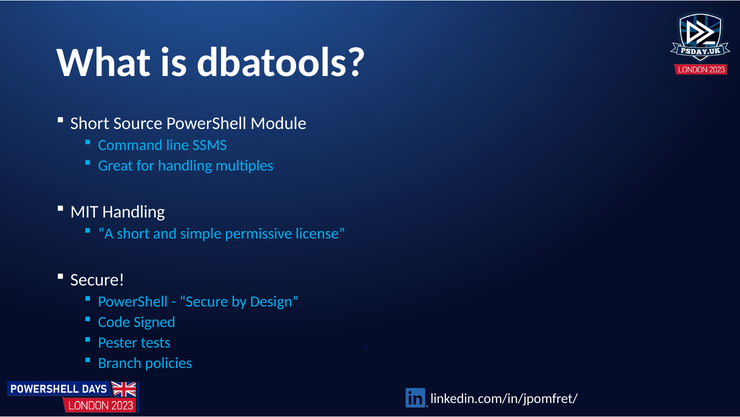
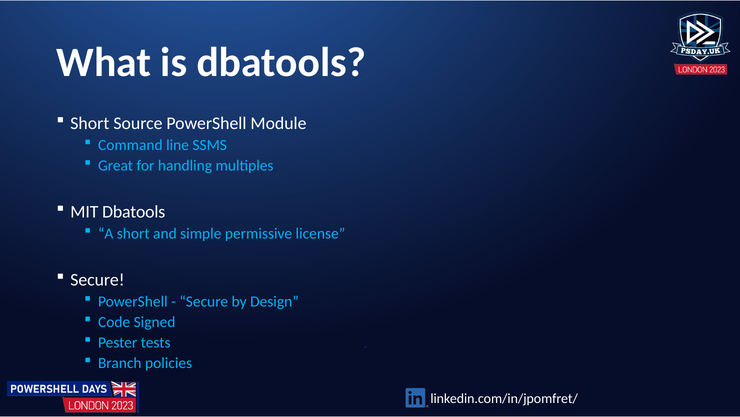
MIT Handling: Handling -> Dbatools
